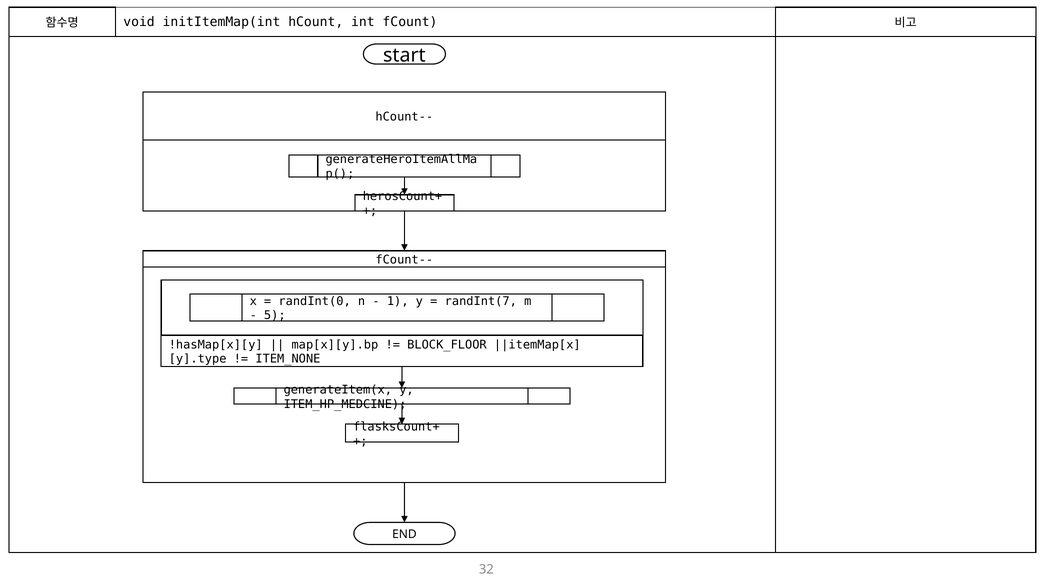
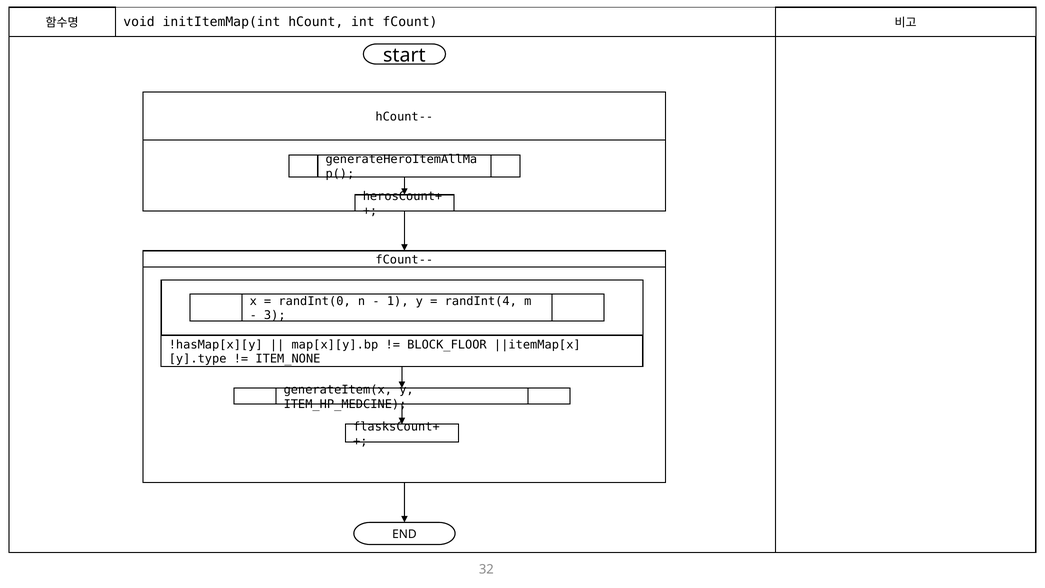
randInt(7: randInt(7 -> randInt(4
5: 5 -> 3
